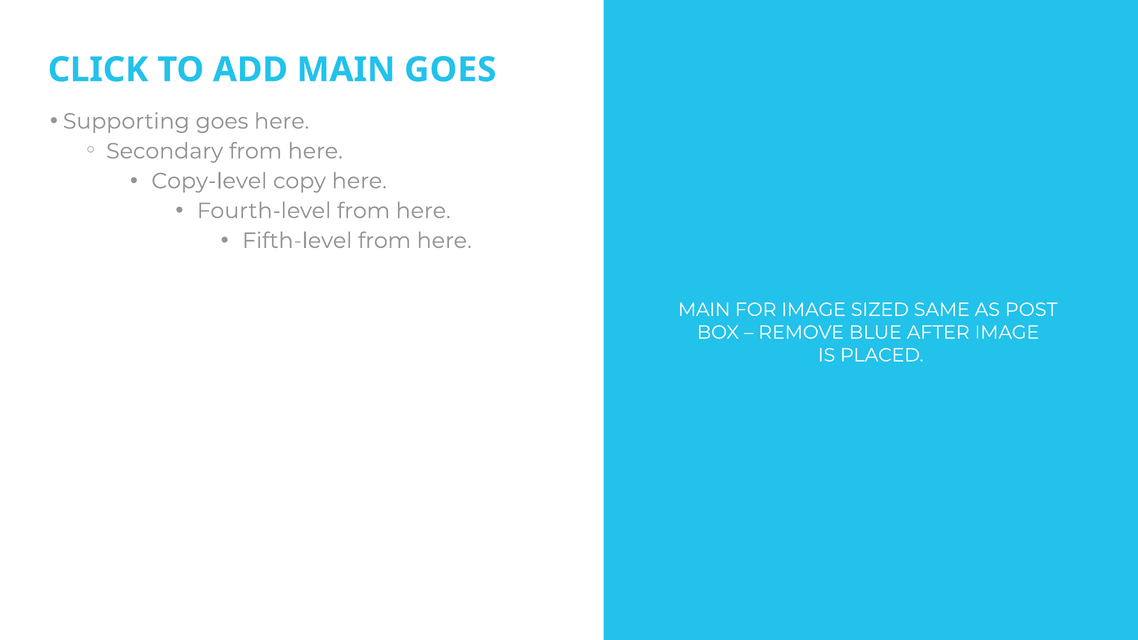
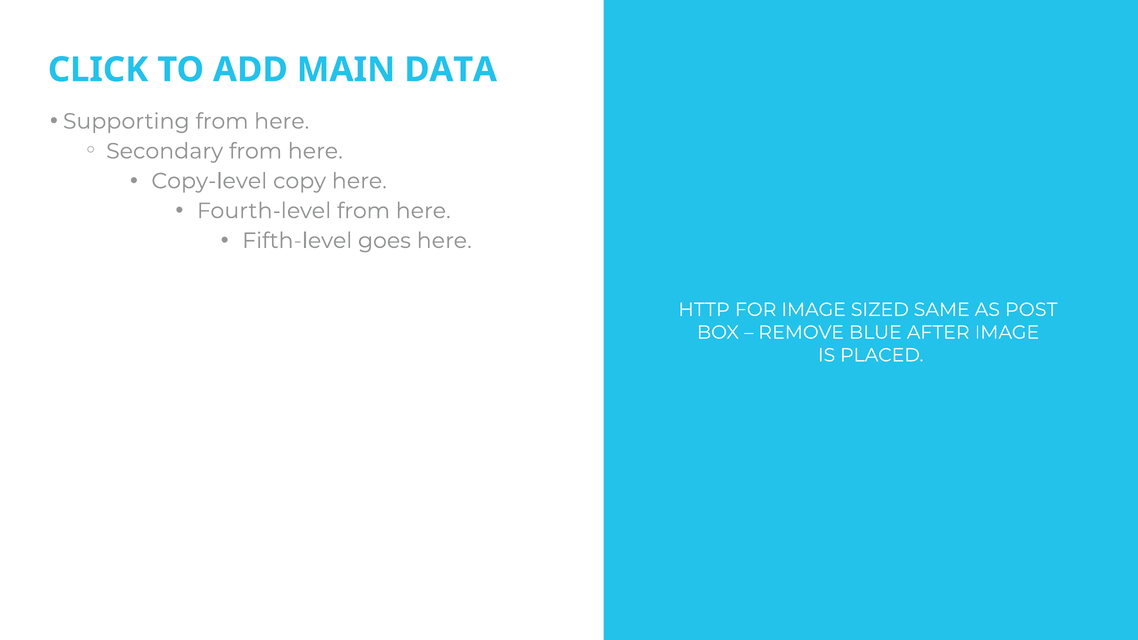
MAIN GOES: GOES -> DATA
Supporting goes: goes -> from
Fifth-level from: from -> goes
MAIN at (704, 310): MAIN -> HTTP
